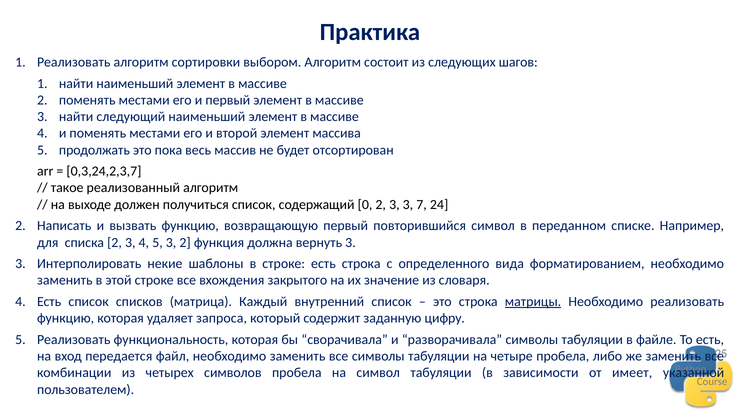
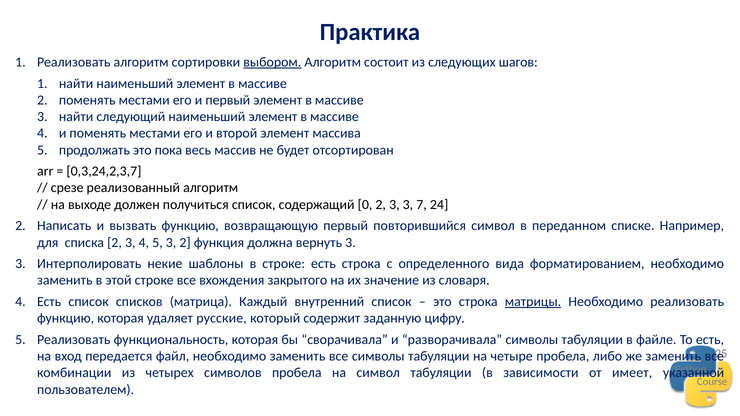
выбором underline: none -> present
такое: такое -> срезе
запроса: запроса -> русские
